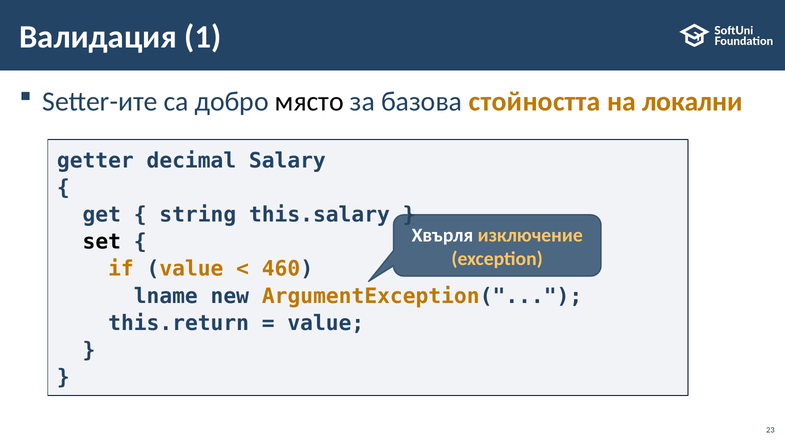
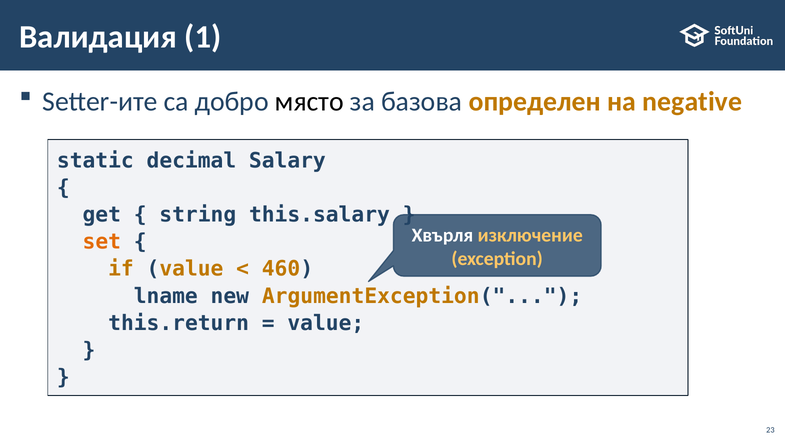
стойността: стойността -> определен
локални: локални -> negative
getter: getter -> static
set colour: black -> orange
